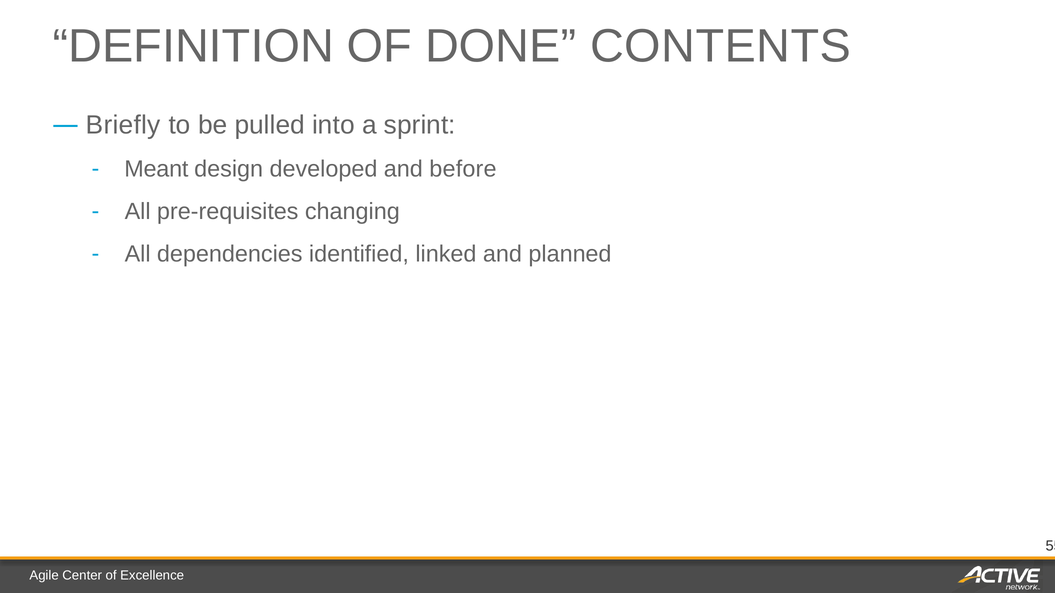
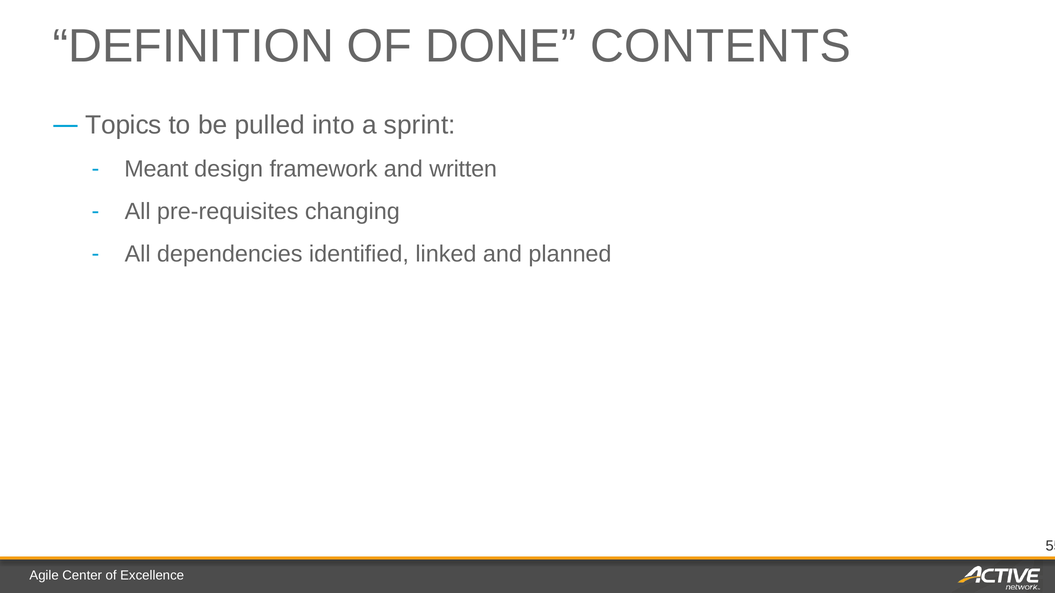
Briefly: Briefly -> Topics
developed: developed -> framework
before: before -> written
